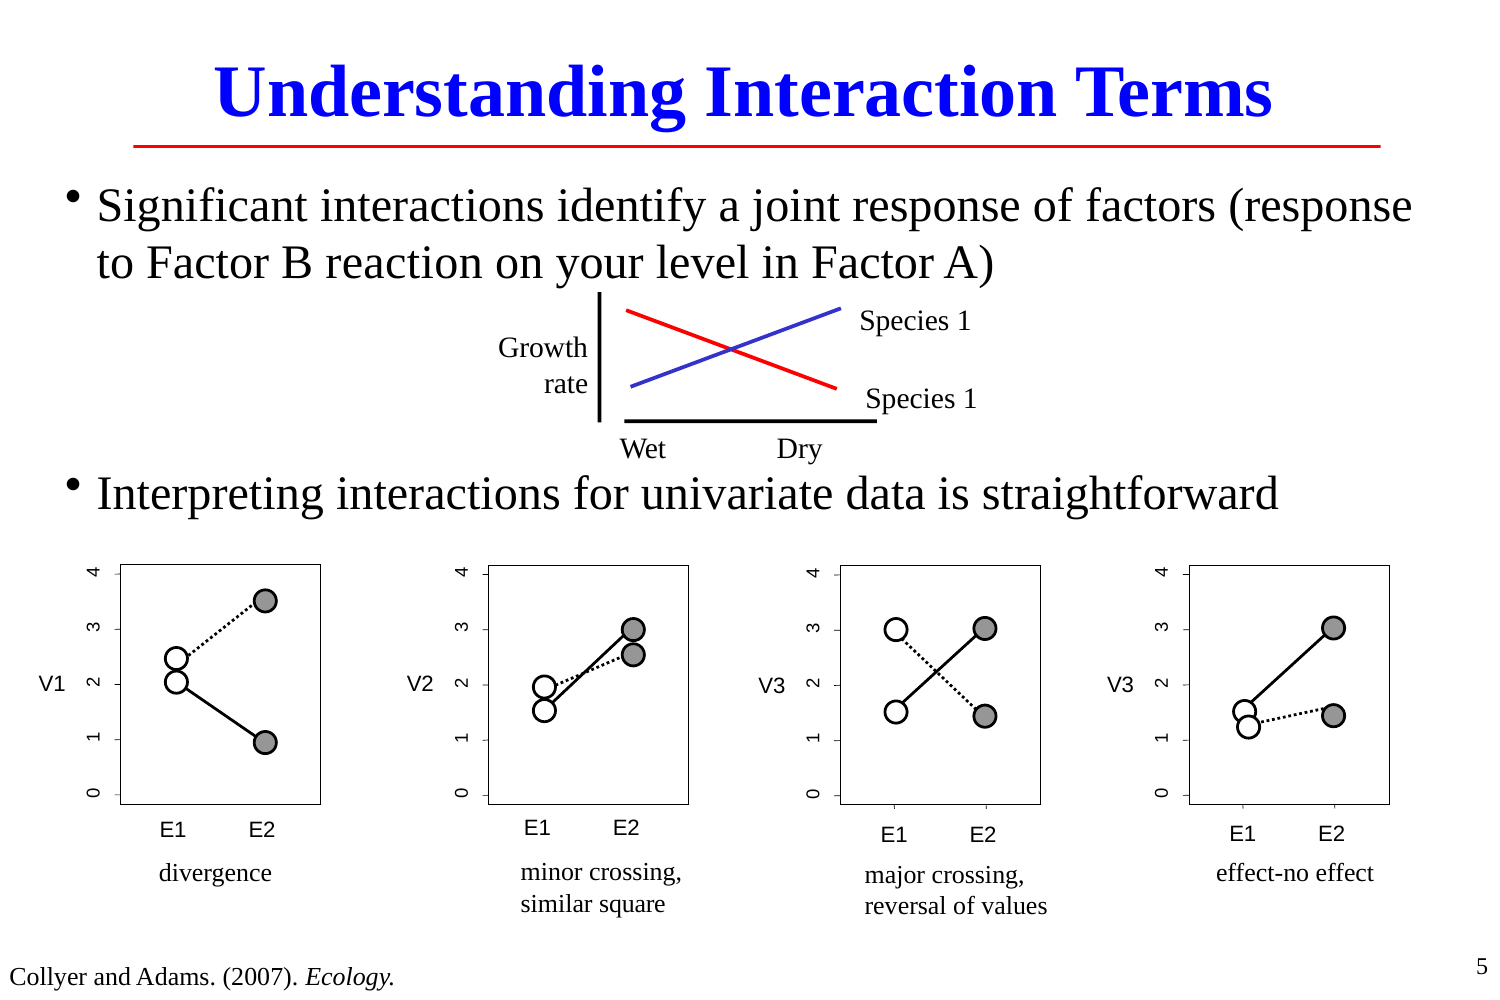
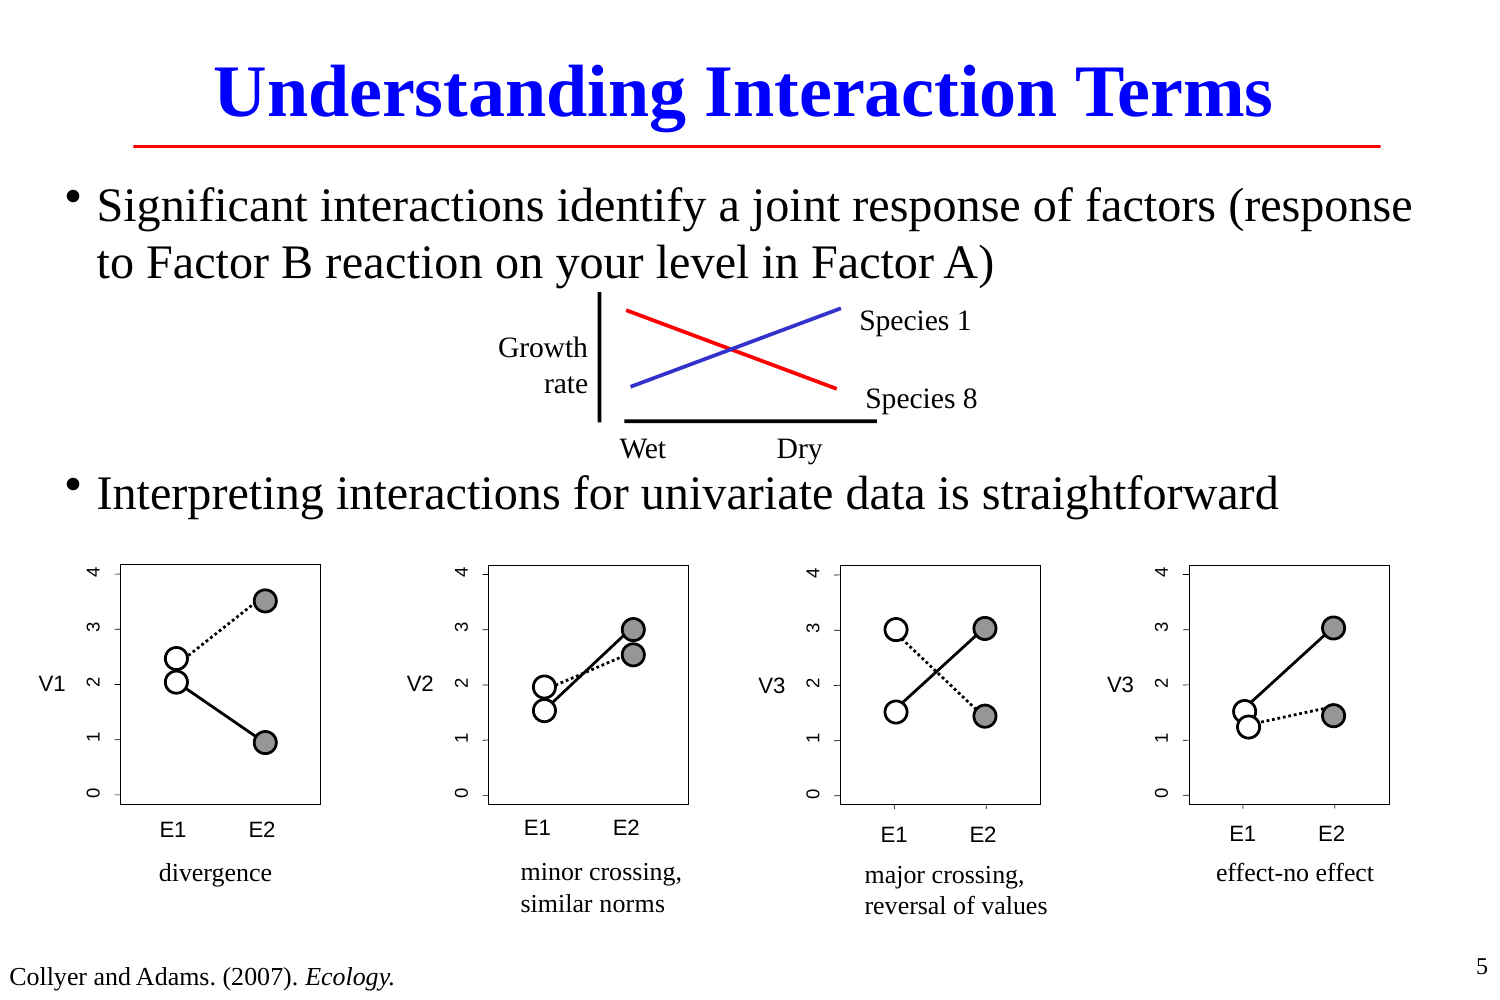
1 at (970, 399): 1 -> 8
square: square -> norms
